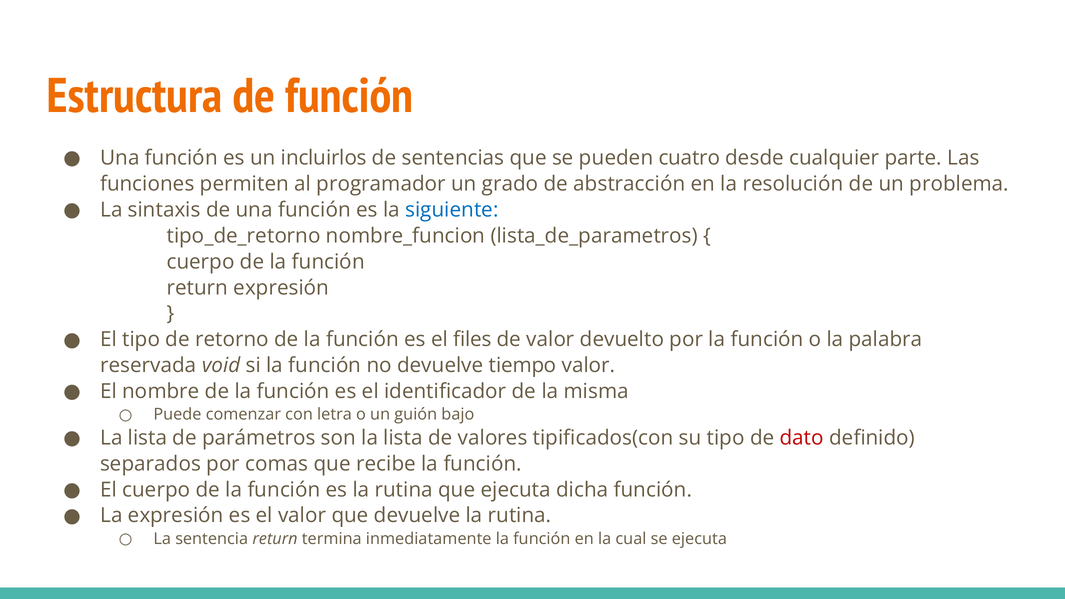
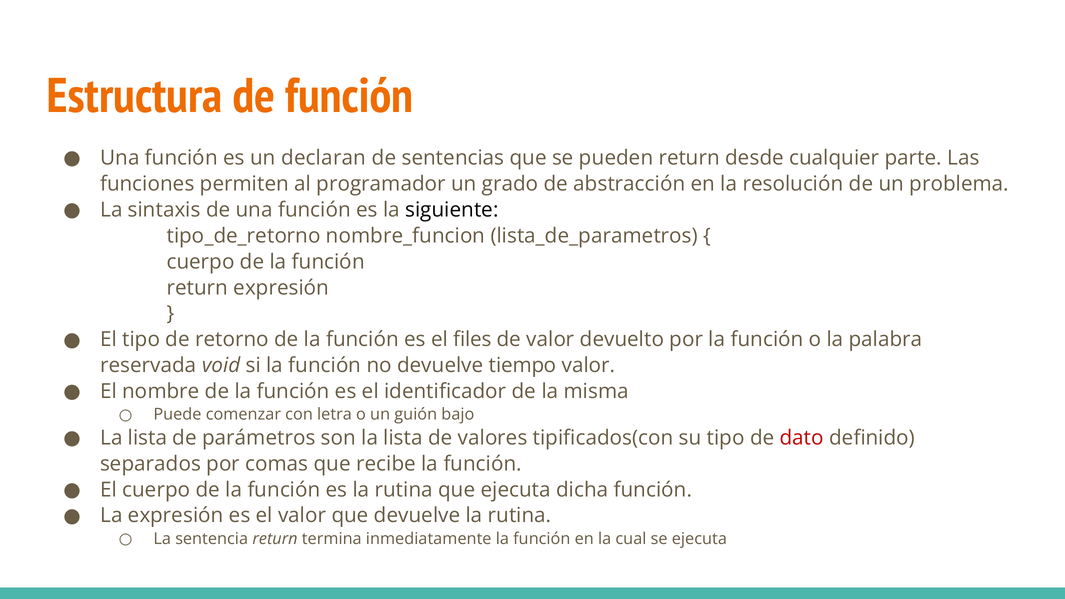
incluirlos: incluirlos -> declaran
pueden cuatro: cuatro -> return
siguiente colour: blue -> black
